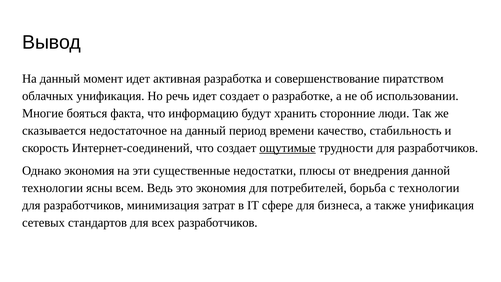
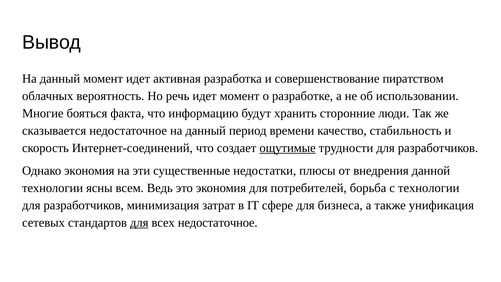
облачных унификация: унификация -> вероятность
идет создает: создает -> момент
для at (139, 223) underline: none -> present
всех разработчиков: разработчиков -> недостаточное
